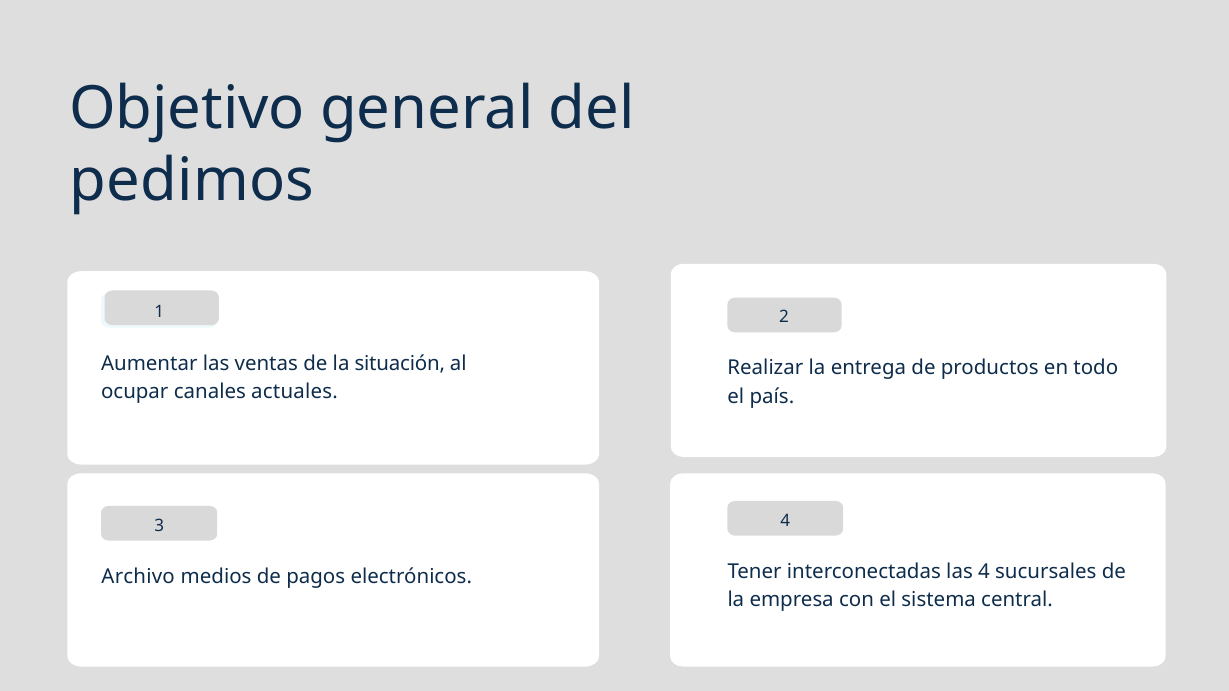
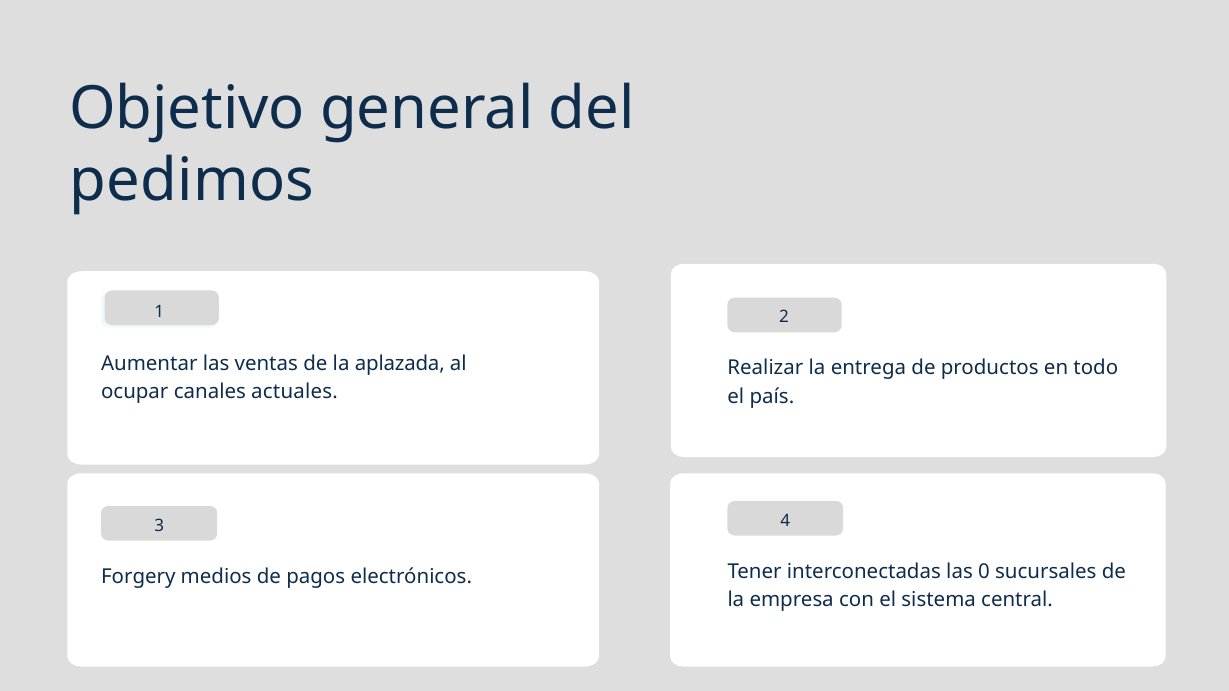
situación: situación -> aplazada
las 4: 4 -> 0
Archivo: Archivo -> Forgery
